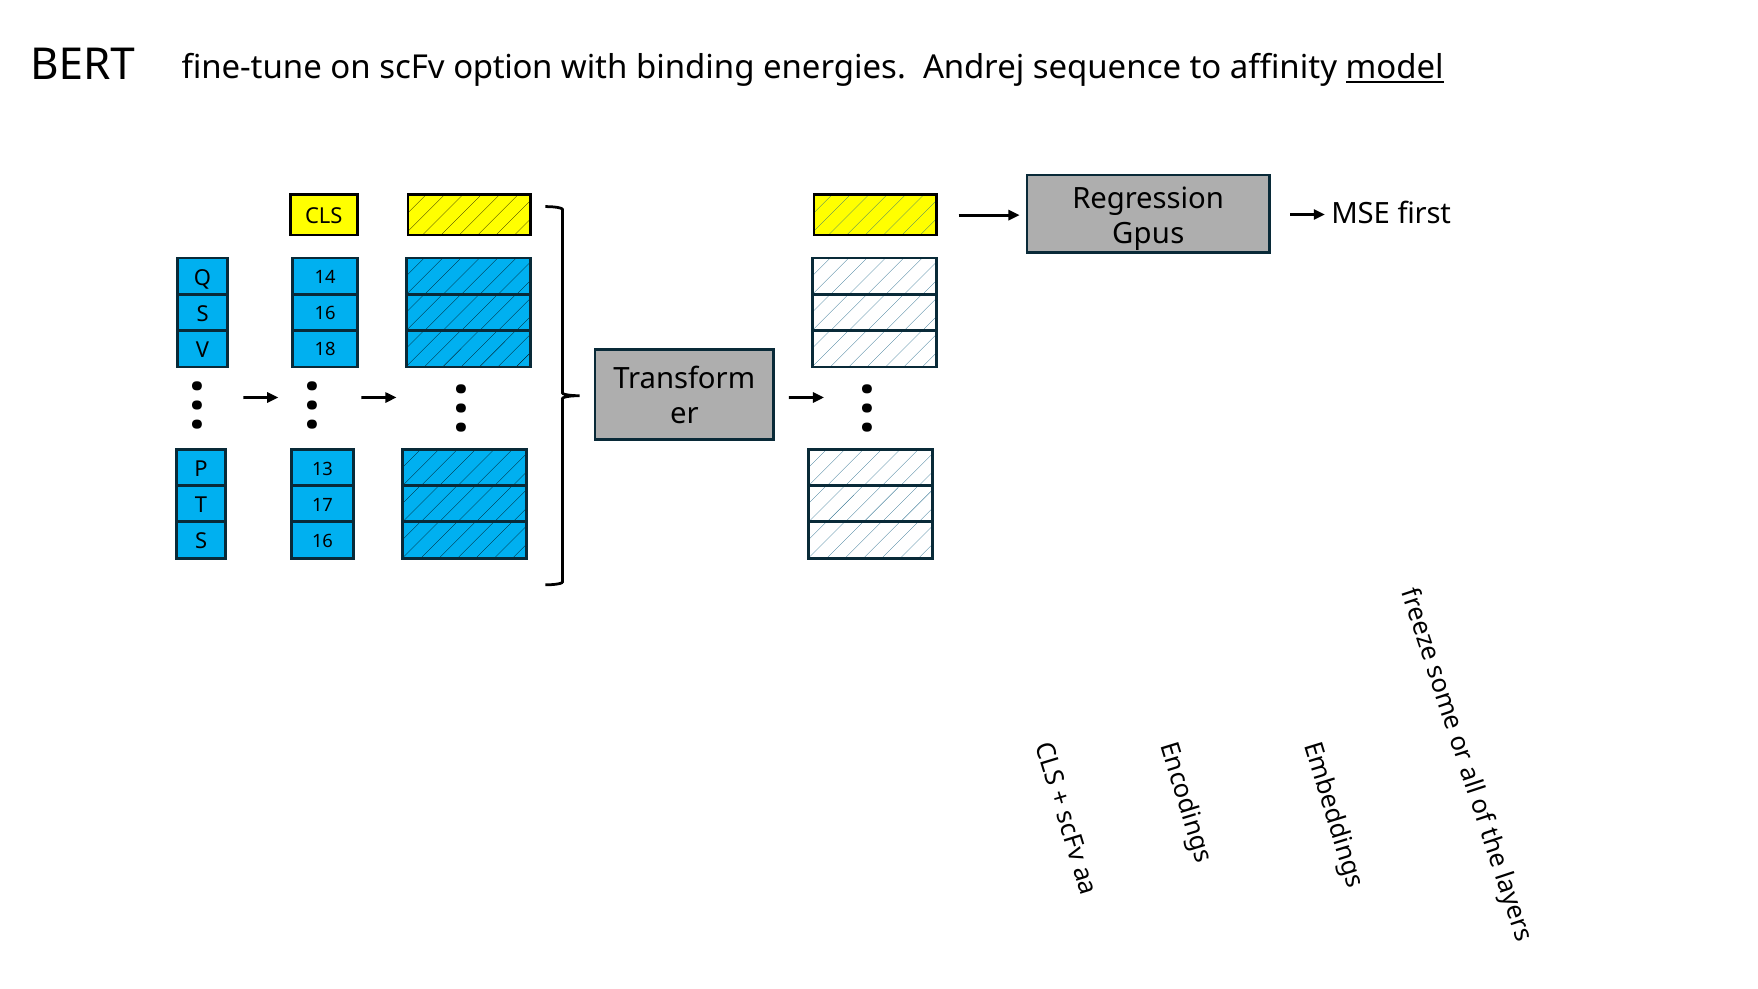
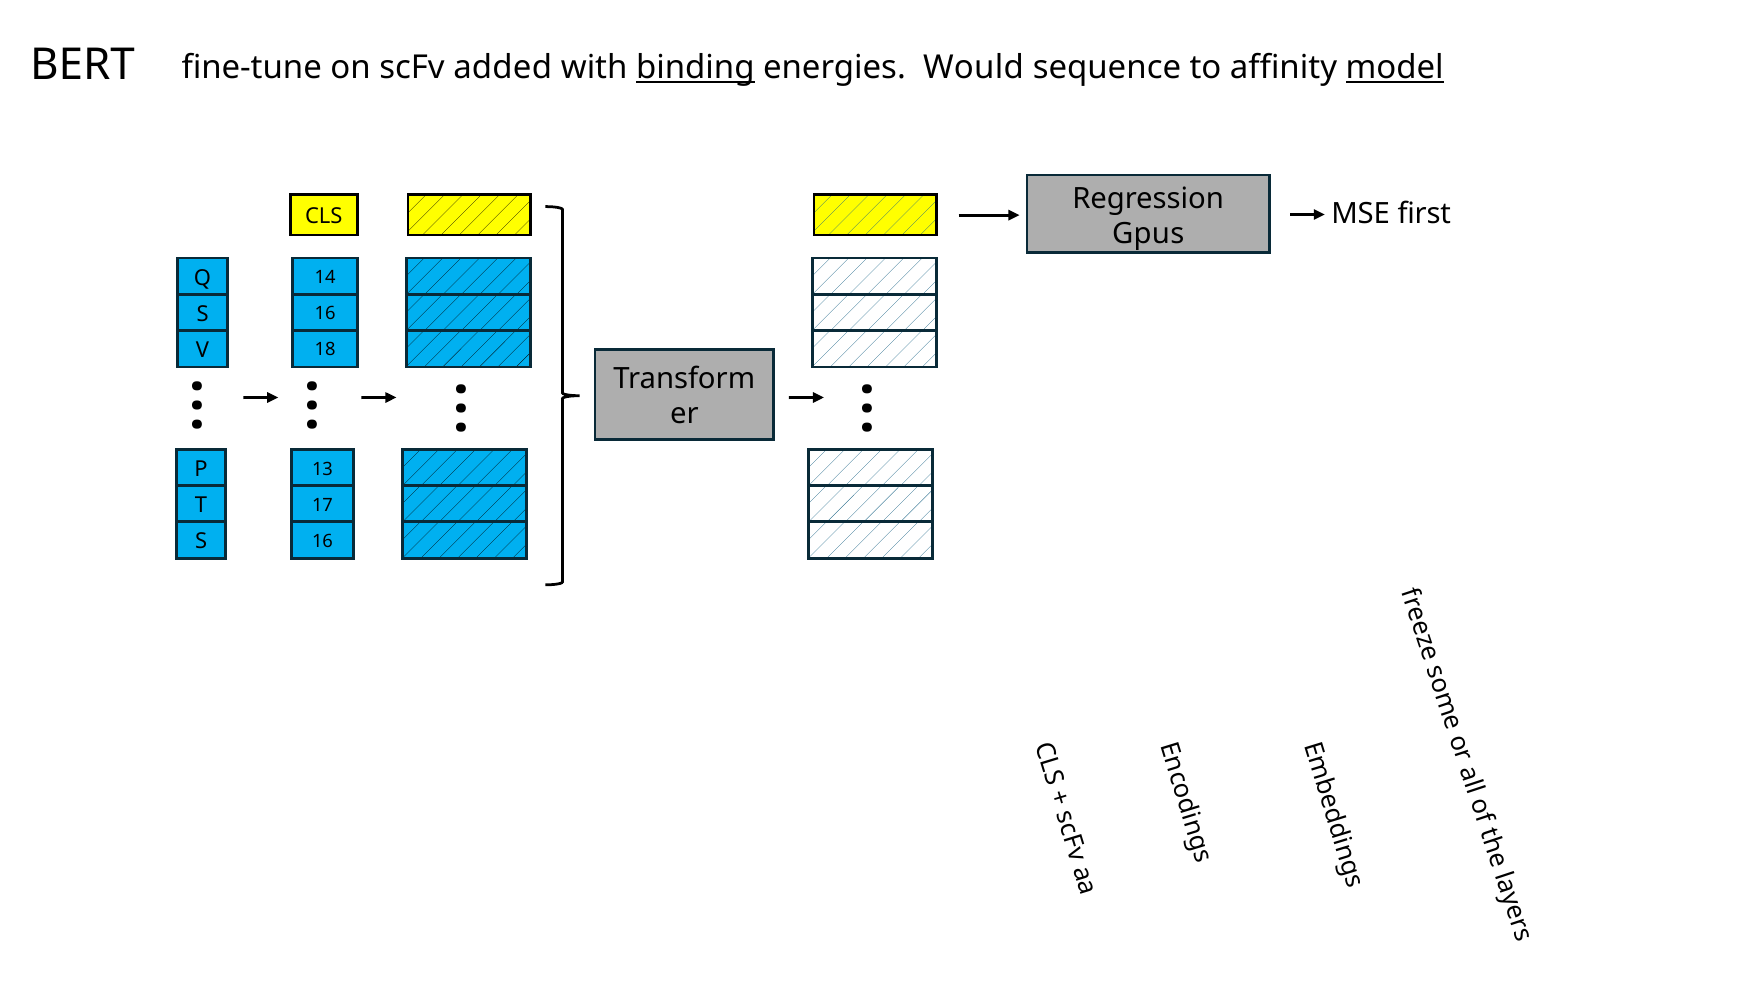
option: option -> added
binding underline: none -> present
Andrej: Andrej -> Would
